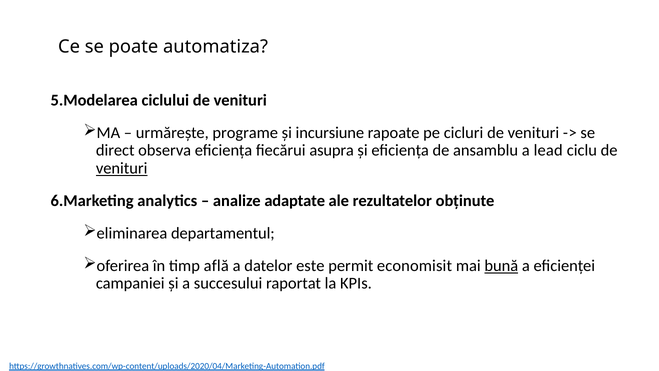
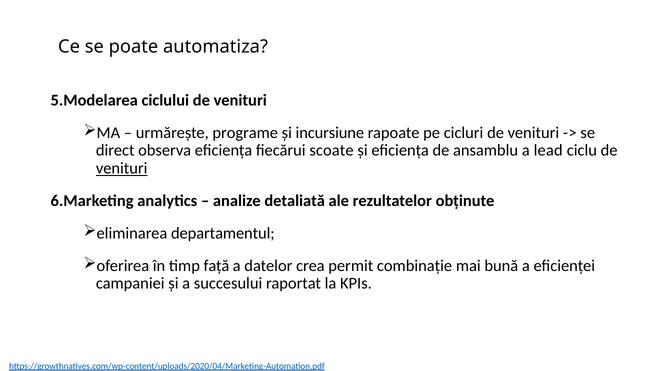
asupra: asupra -> scoate
adaptate: adaptate -> detaliată
află: află -> față
este: este -> crea
economisit: economisit -> combinație
bună underline: present -> none
